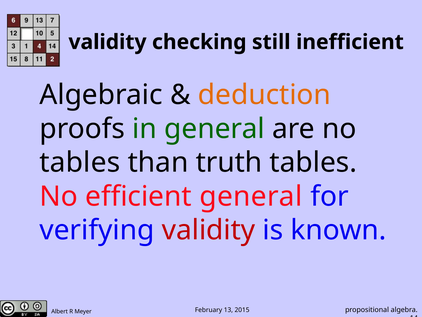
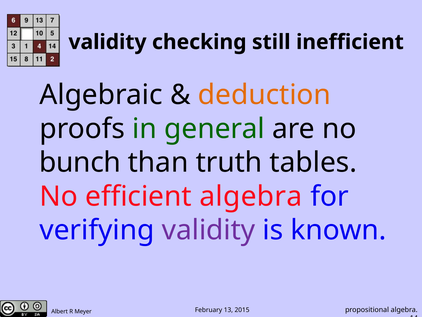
tables at (80, 162): tables -> bunch
efficient general: general -> algebra
validity at (209, 230) colour: red -> purple
